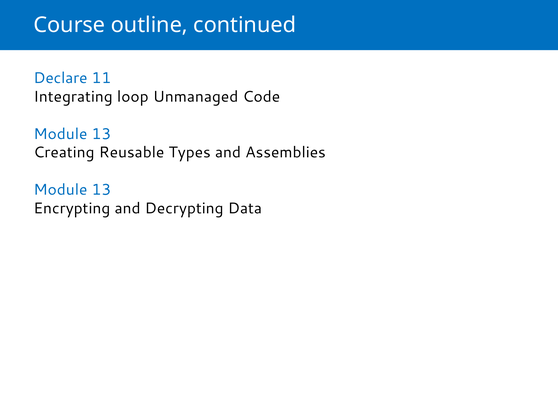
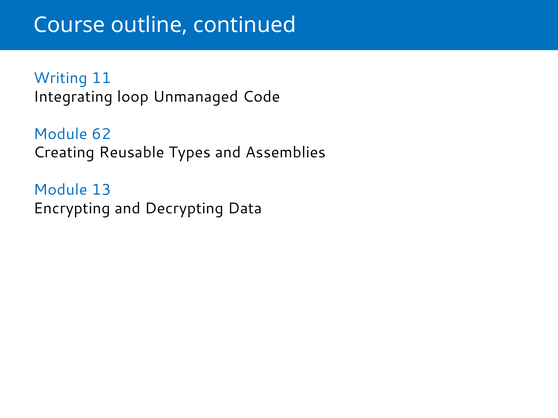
Declare: Declare -> Writing
13 at (101, 134): 13 -> 62
